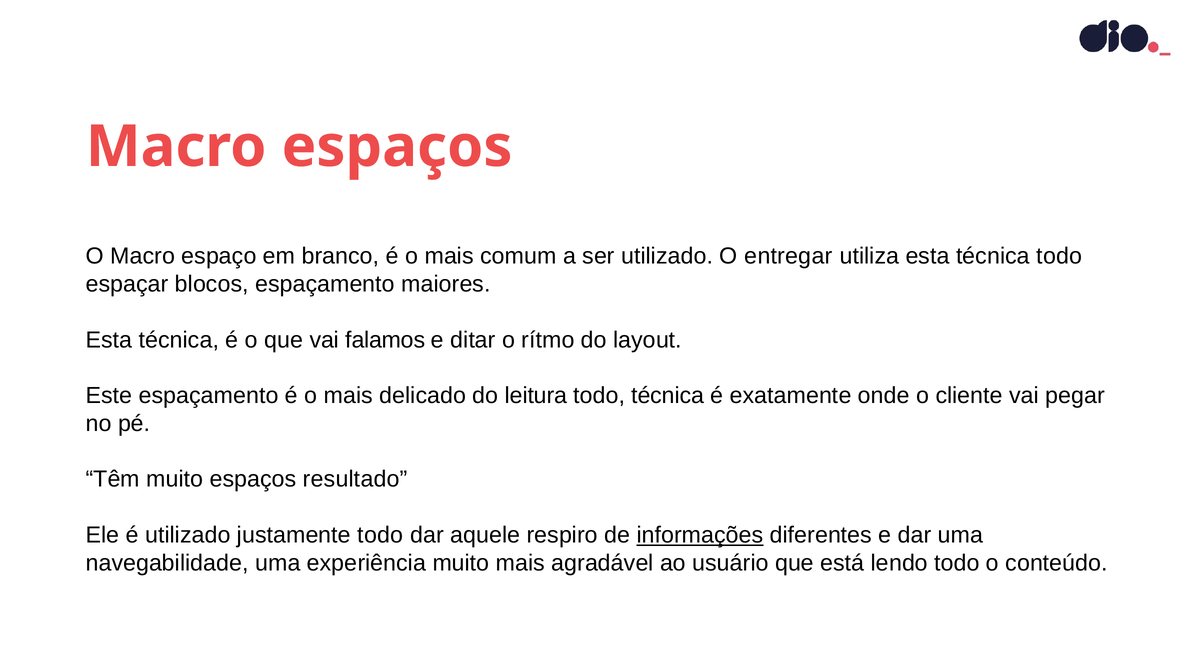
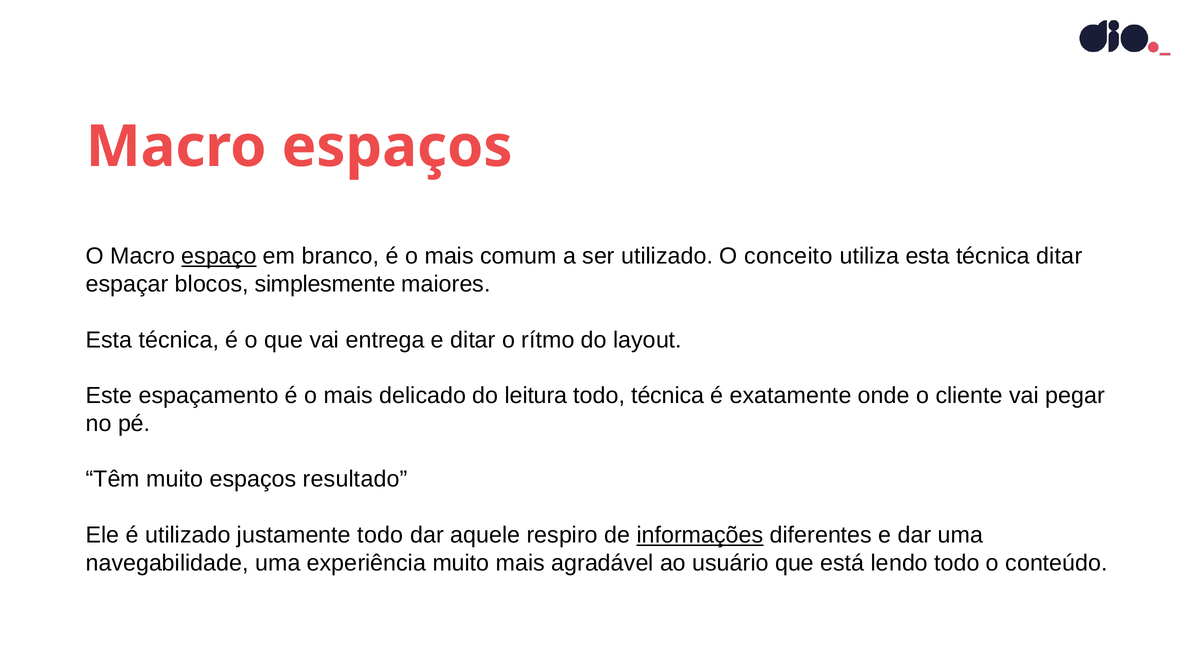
espaço underline: none -> present
entregar: entregar -> conceito
técnica todo: todo -> ditar
blocos espaçamento: espaçamento -> simplesmente
falamos: falamos -> entrega
